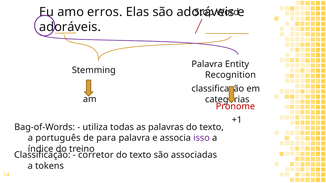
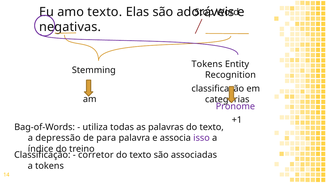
amo erros: erros -> texto
adoráveis at (70, 27): adoráveis -> negativas
Palavra at (207, 64): Palavra -> Tokens
Pronome colour: red -> purple
português: português -> depressão
